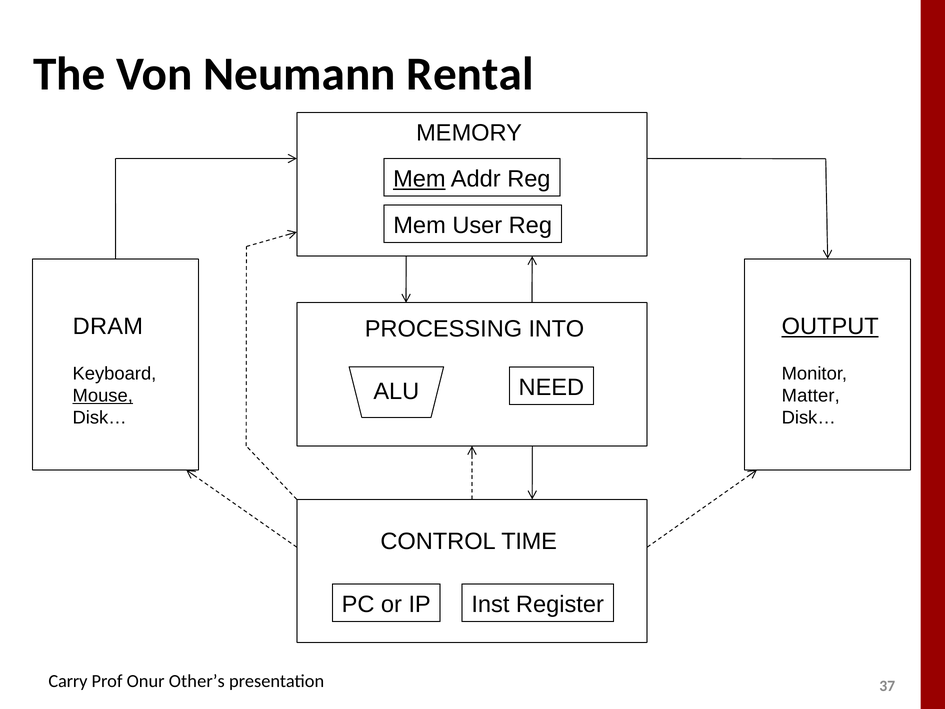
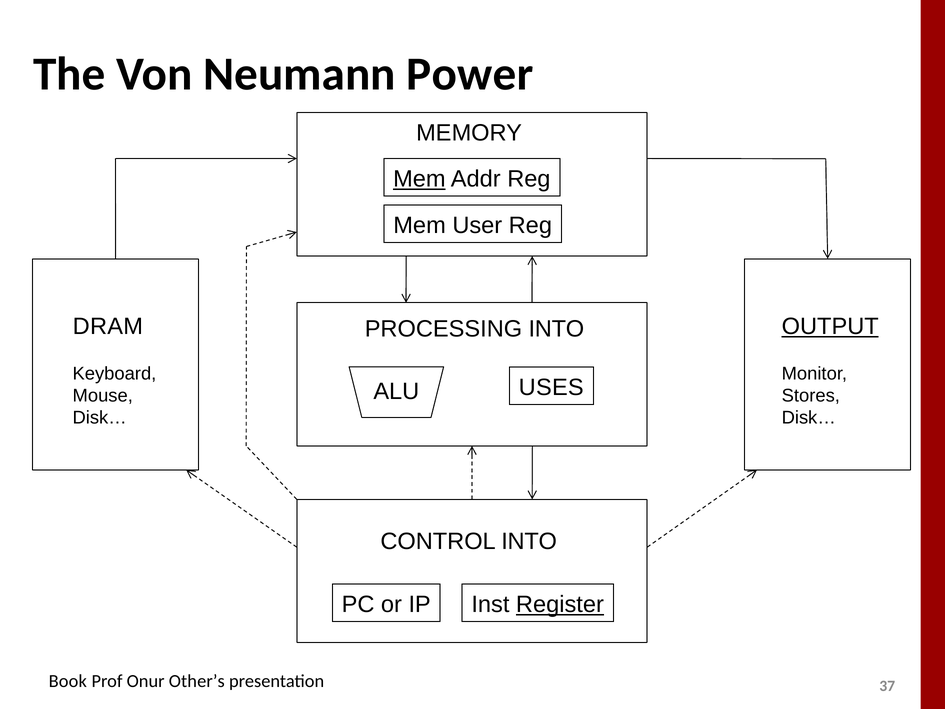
Rental: Rental -> Power
NEED: NEED -> USES
Mouse underline: present -> none
Matter: Matter -> Stores
CONTROL TIME: TIME -> INTO
Register underline: none -> present
Carry: Carry -> Book
